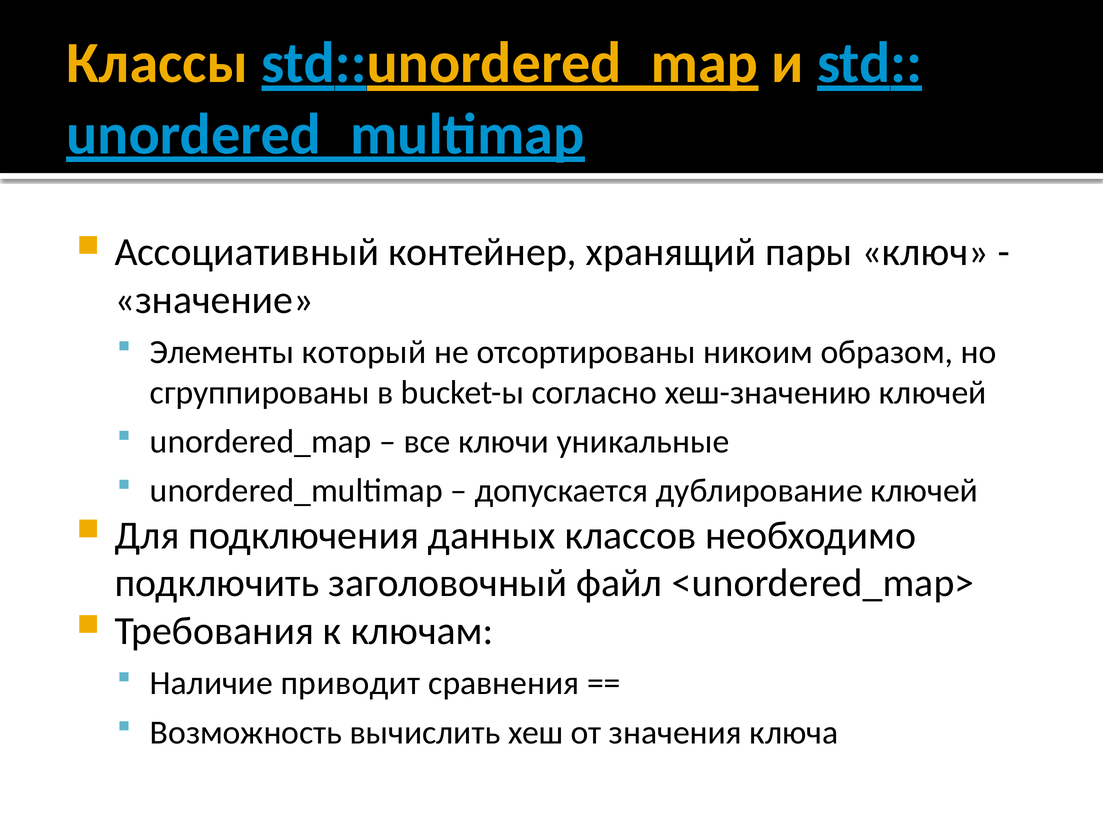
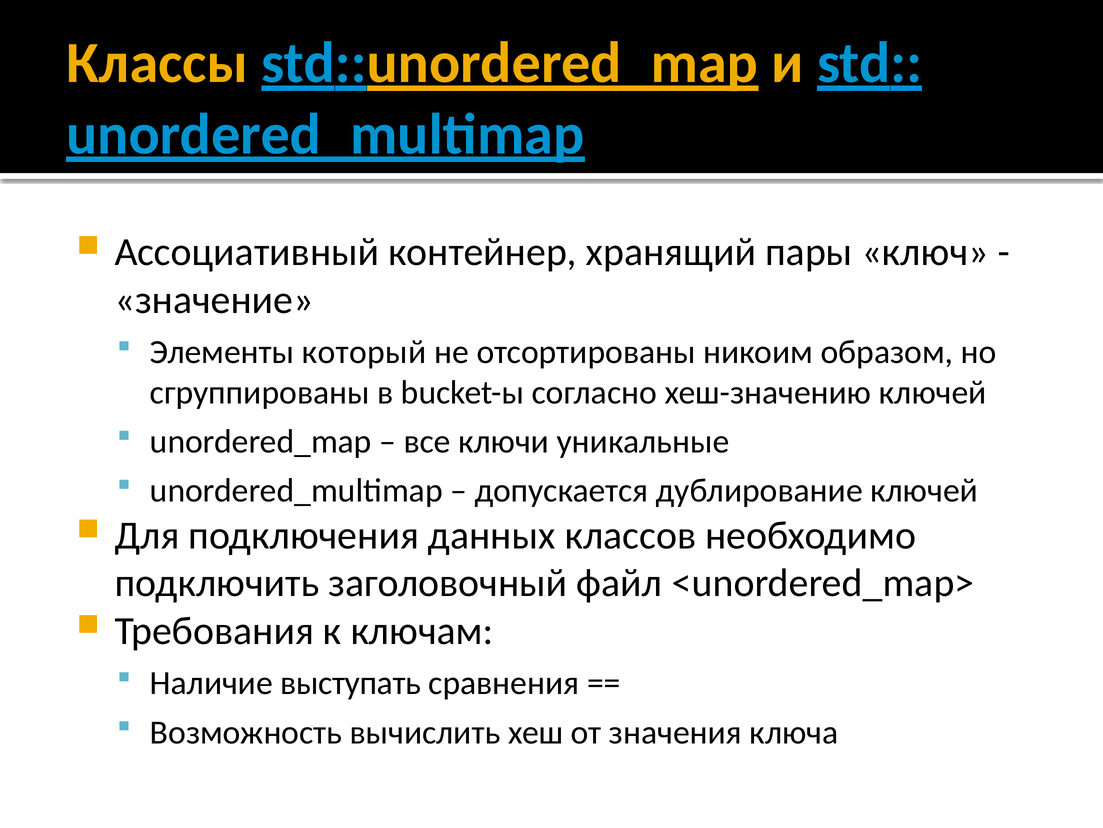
приводит: приводит -> выступать
